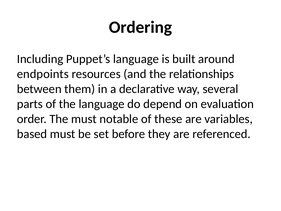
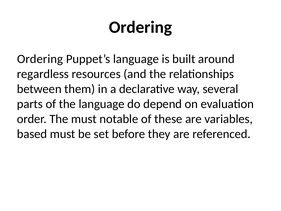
Including at (40, 59): Including -> Ordering
endpoints: endpoints -> regardless
